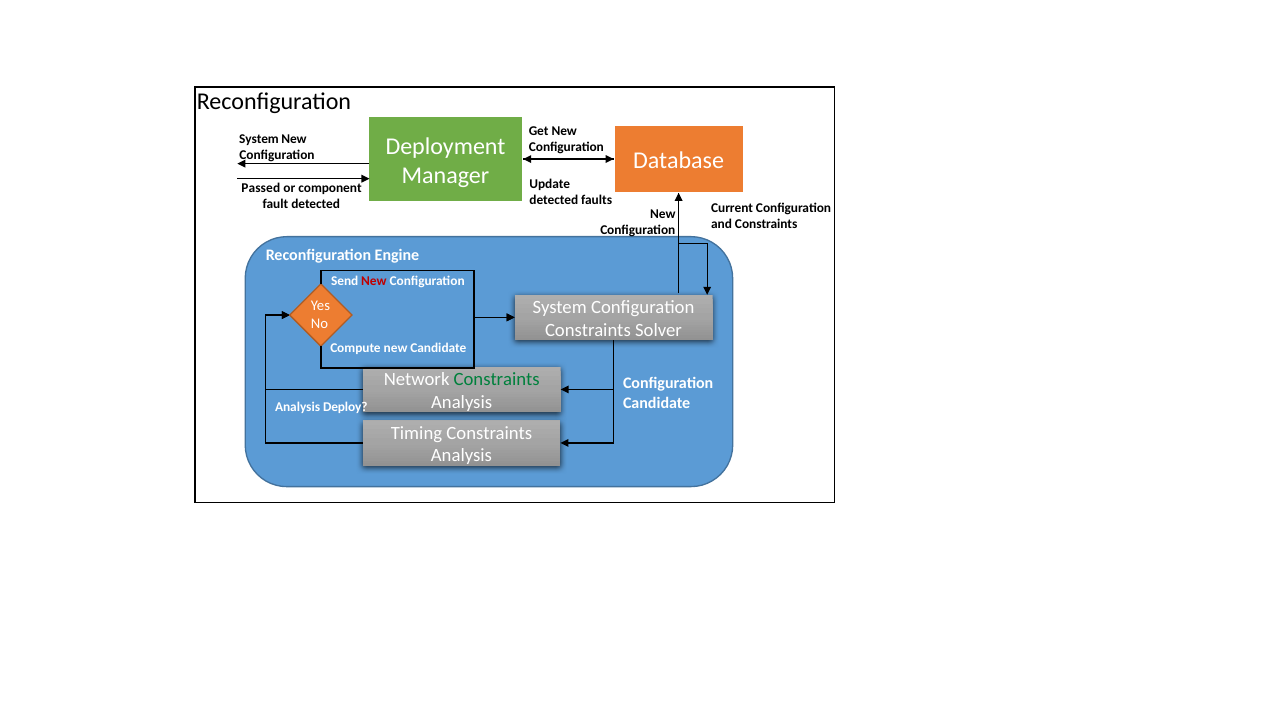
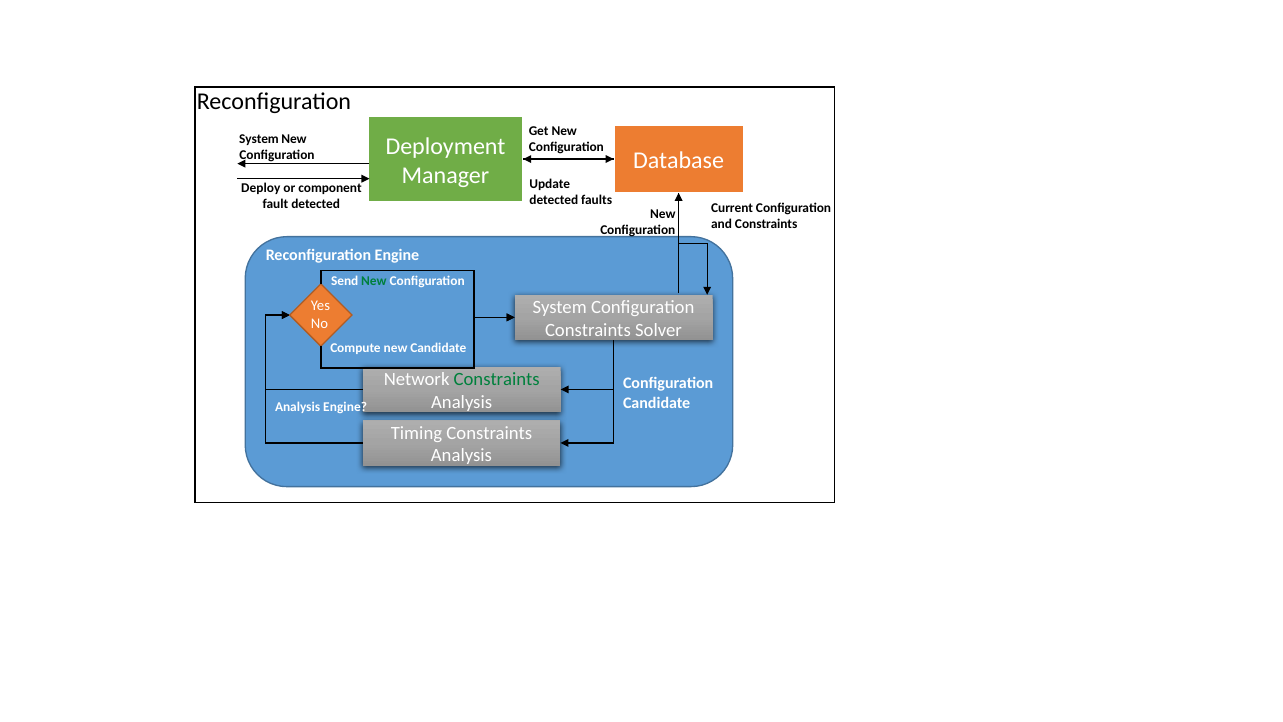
Passed: Passed -> Deploy
New at (374, 281) colour: red -> green
Analysis Deploy: Deploy -> Engine
